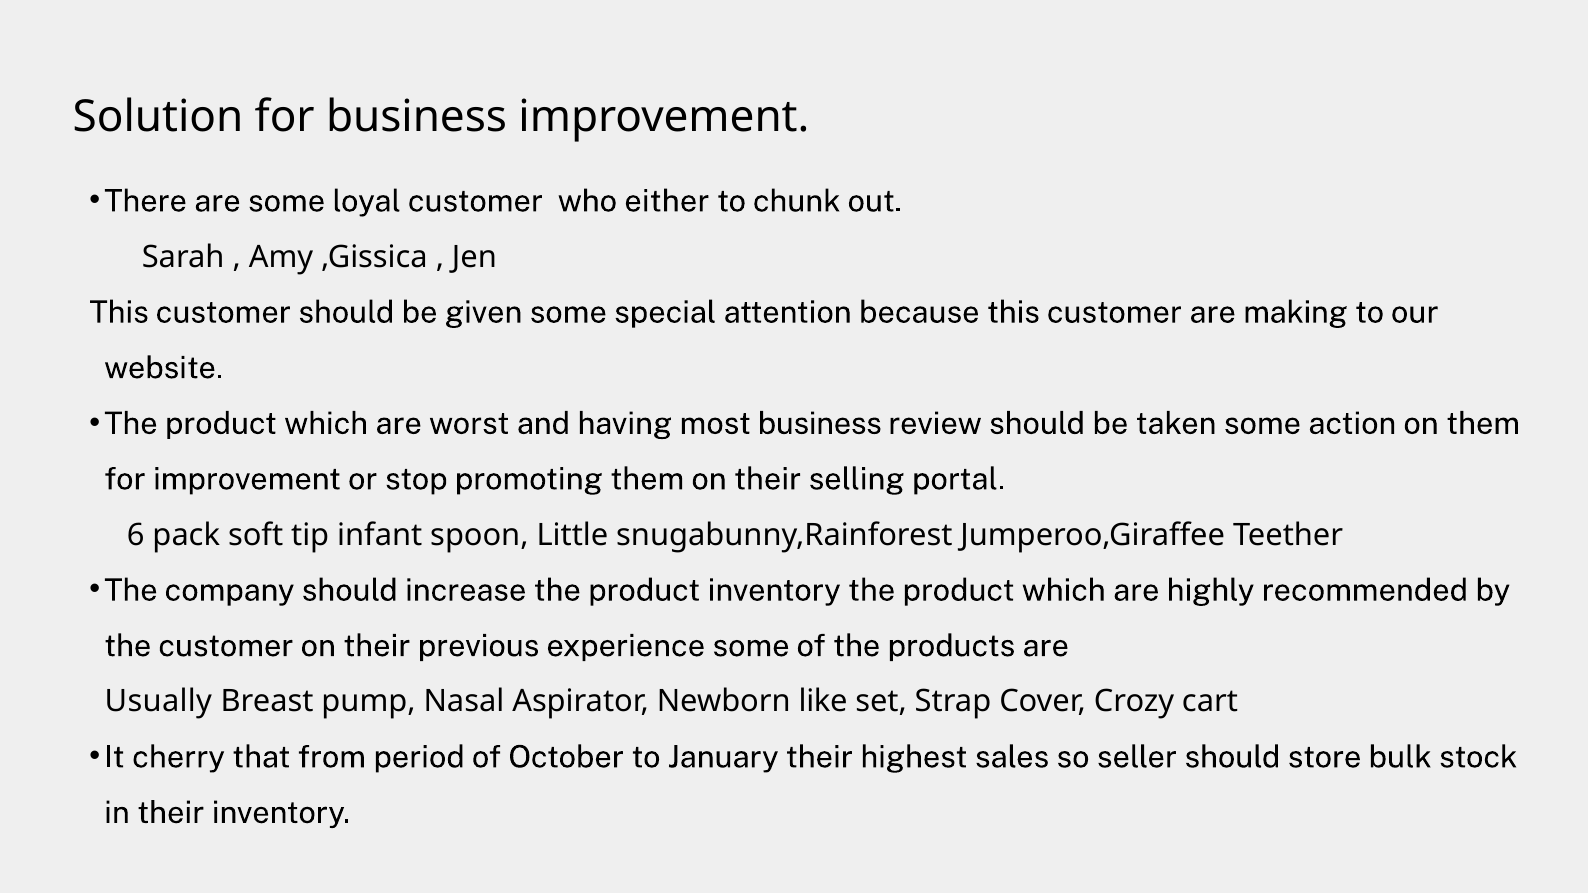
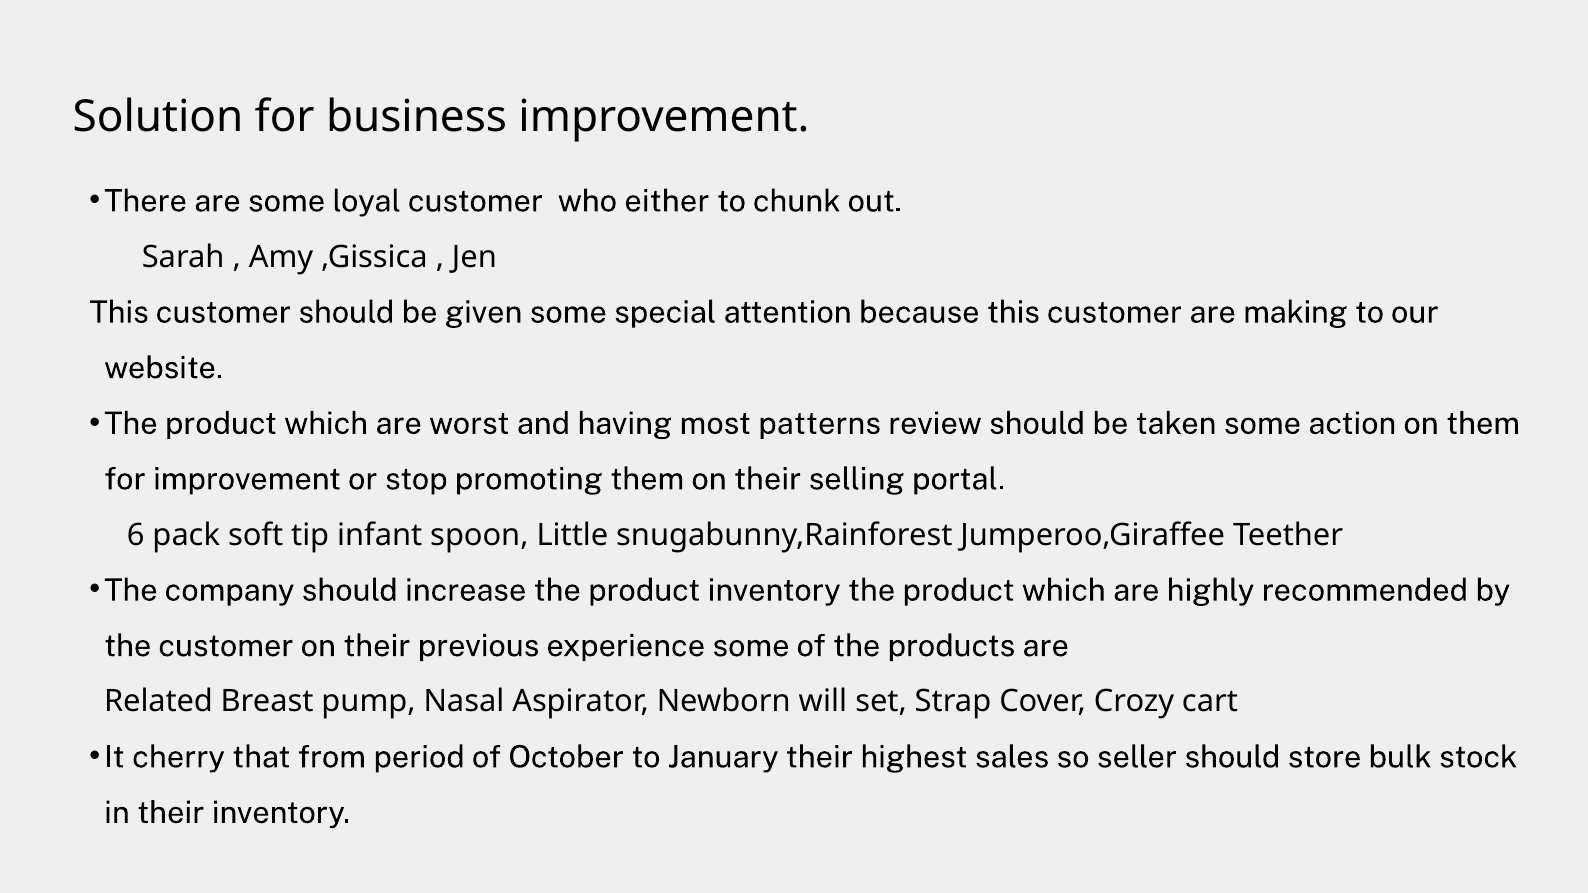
most business: business -> patterns
Usually: Usually -> Related
like: like -> will
